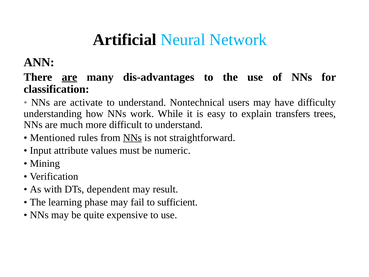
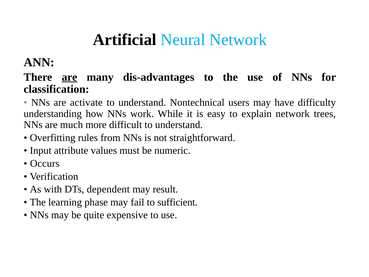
explain transfers: transfers -> network
Mentioned: Mentioned -> Overfitting
NNs at (132, 138) underline: present -> none
Mining: Mining -> Occurs
